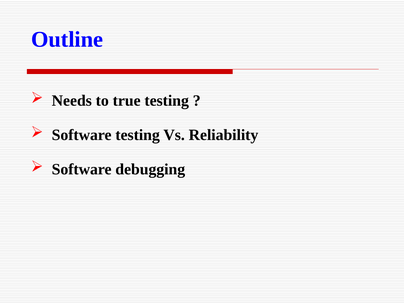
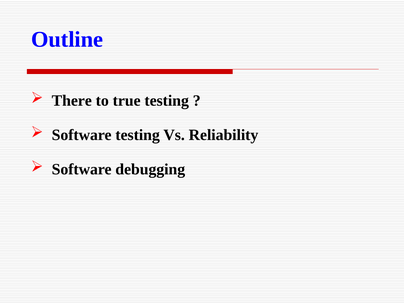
Needs: Needs -> There
